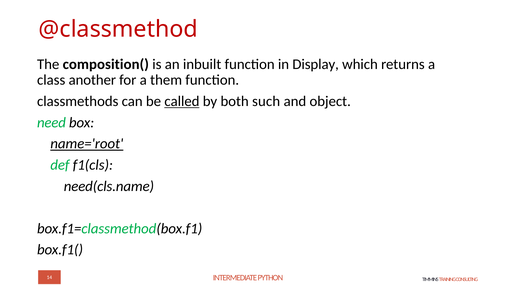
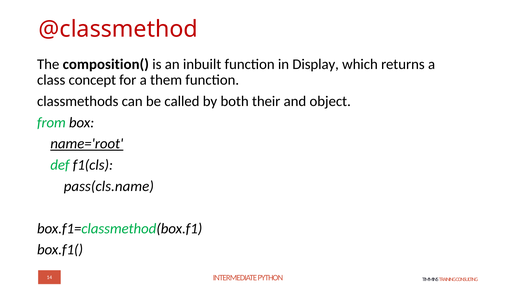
another: another -> concept
called underline: present -> none
such: such -> their
need: need -> from
need(cls.name: need(cls.name -> pass(cls.name
